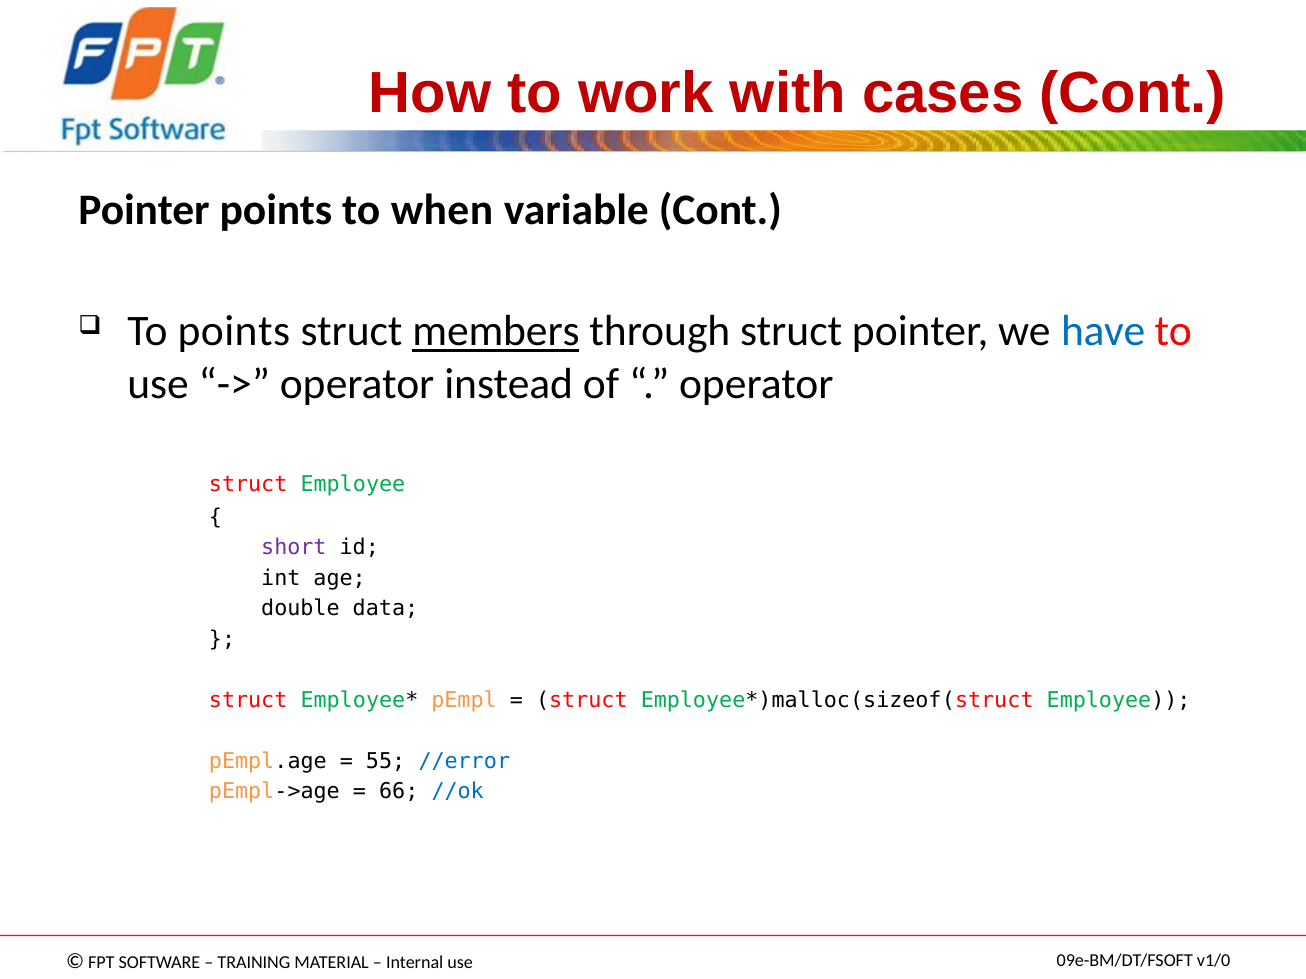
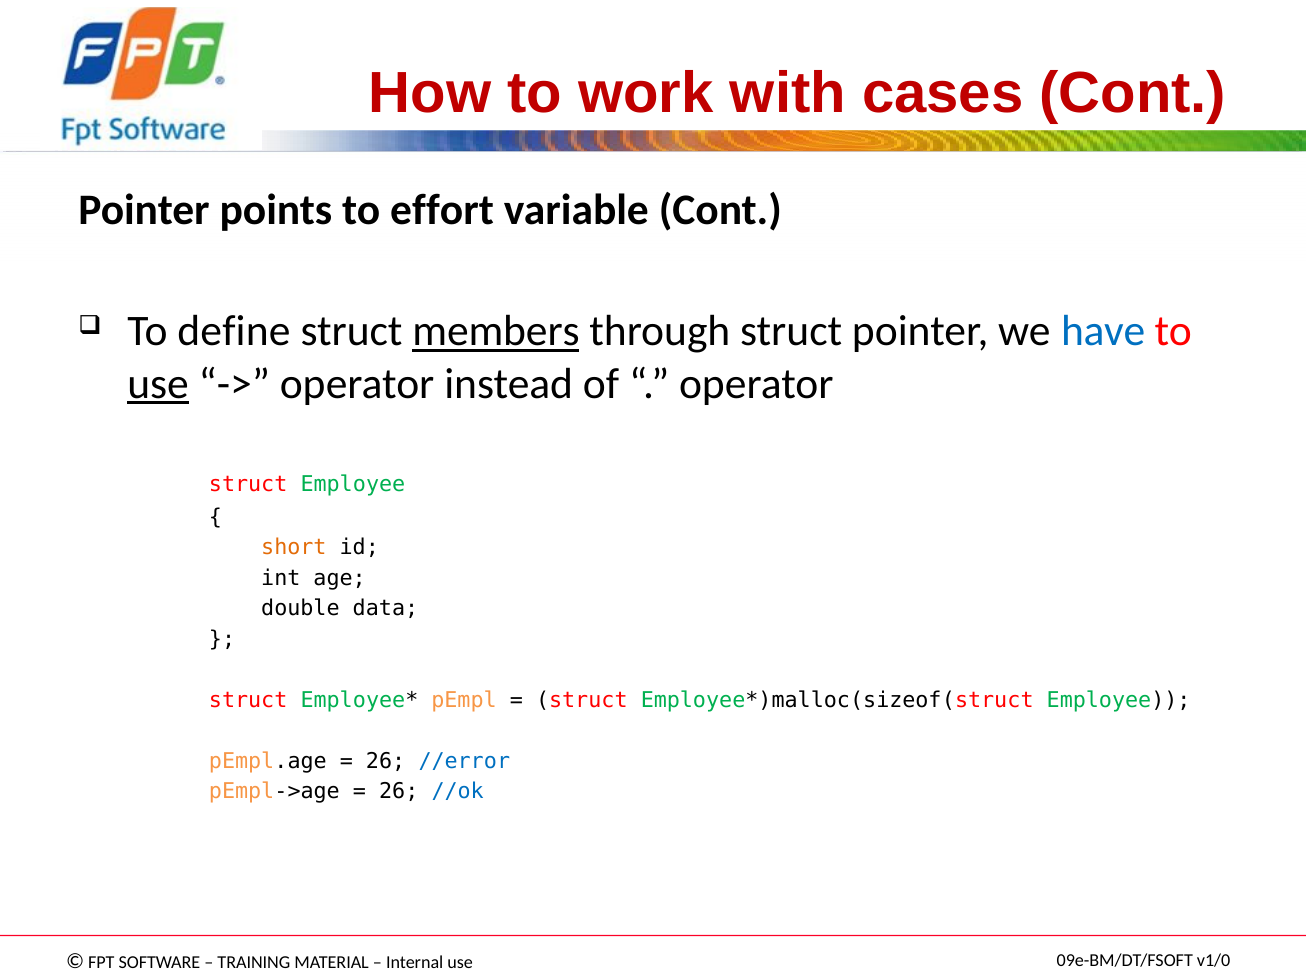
when: when -> effort
To points: points -> define
use at (158, 384) underline: none -> present
short colour: purple -> orange
55 at (386, 761): 55 -> 26
66 at (399, 792): 66 -> 26
